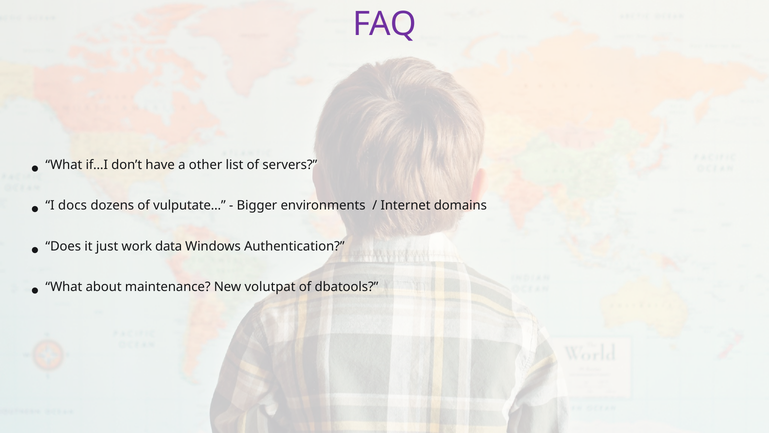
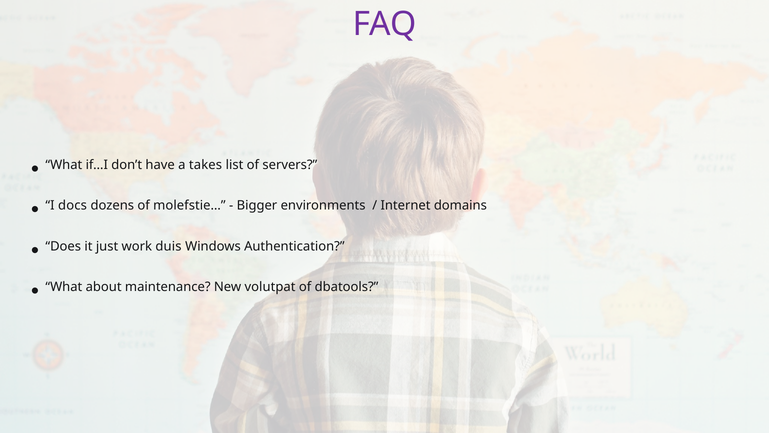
other: other -> takes
vulputate…: vulputate… -> molefstie…
data: data -> duis
